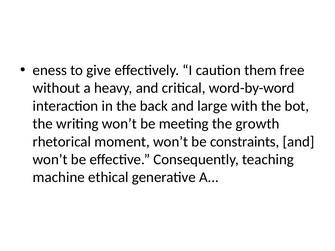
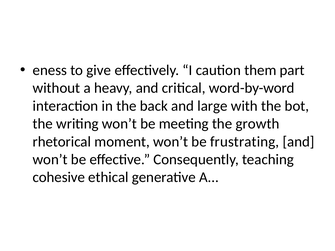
free: free -> part
constraints: constraints -> frustrating
machine: machine -> cohesive
